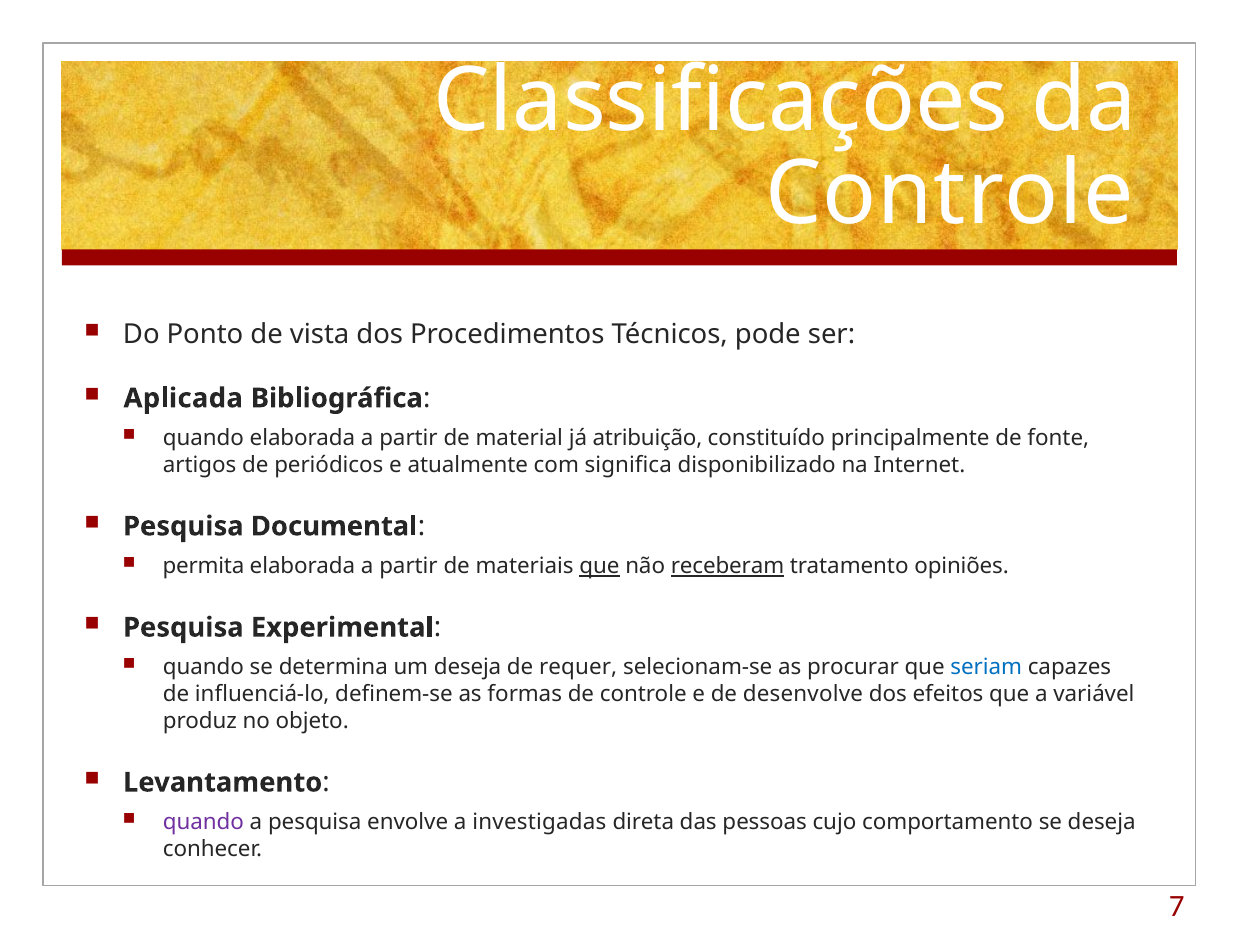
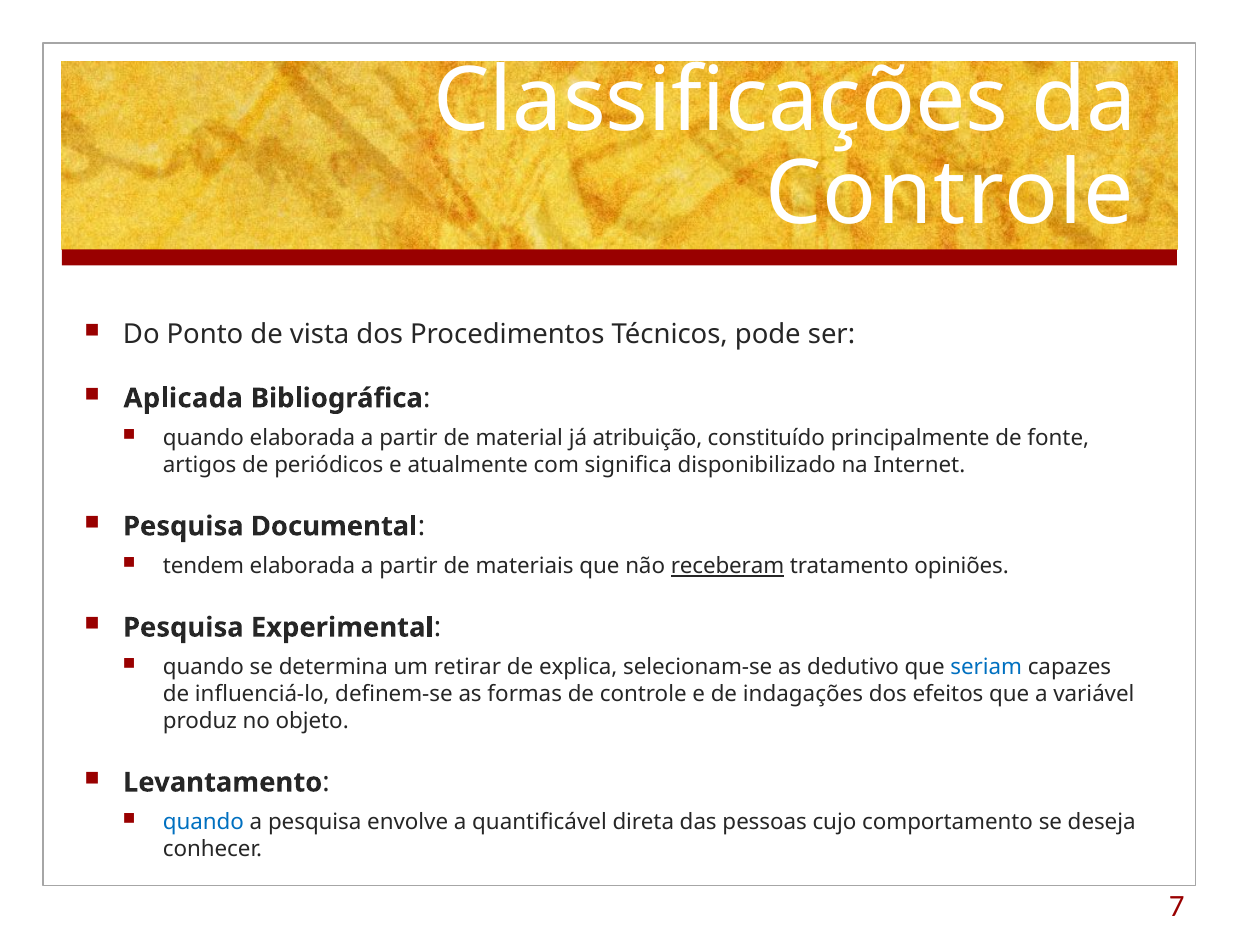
permita: permita -> tendem
que at (600, 566) underline: present -> none
um deseja: deseja -> retirar
requer: requer -> explica
procurar: procurar -> dedutivo
desenvolve: desenvolve -> indagações
quando at (203, 823) colour: purple -> blue
investigadas: investigadas -> quantificável
